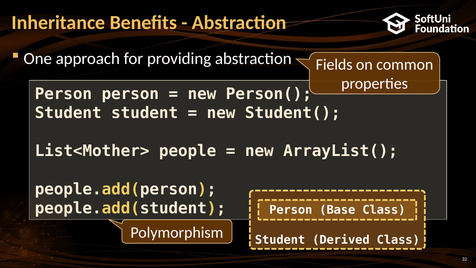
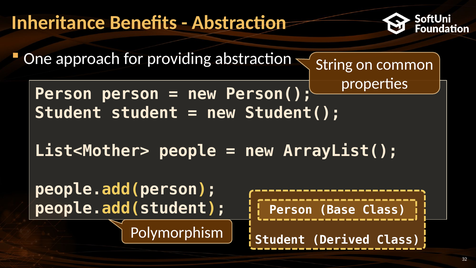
Fields: Fields -> String
